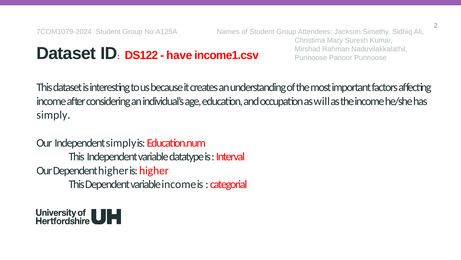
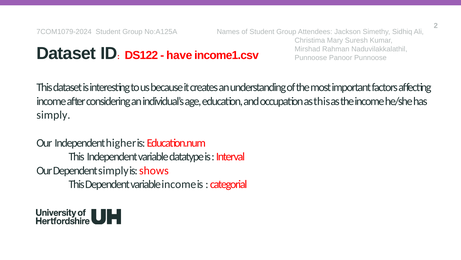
as will: will -> this
Independent simply: simply -> higher
Dependent higher: higher -> simply
is higher: higher -> shows
